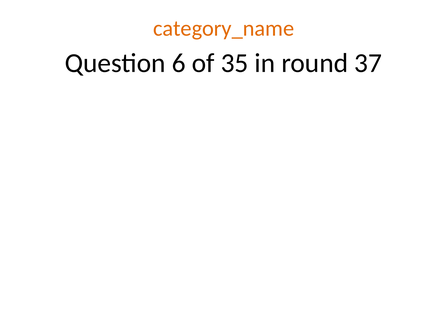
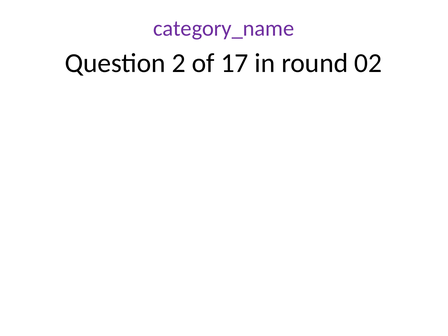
category_name colour: orange -> purple
6: 6 -> 2
35: 35 -> 17
37: 37 -> 02
